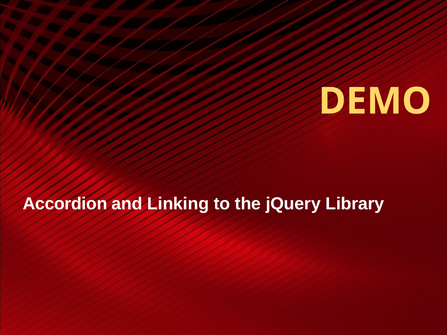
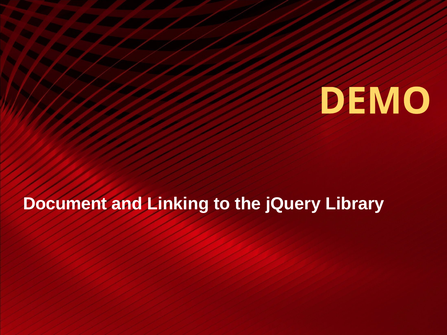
Accordion: Accordion -> Document
